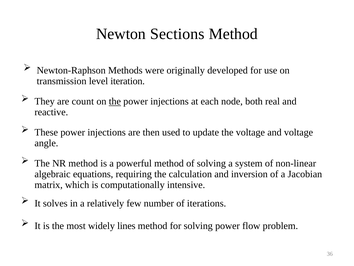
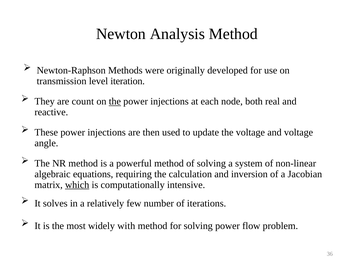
Sections: Sections -> Analysis
which underline: none -> present
lines: lines -> with
